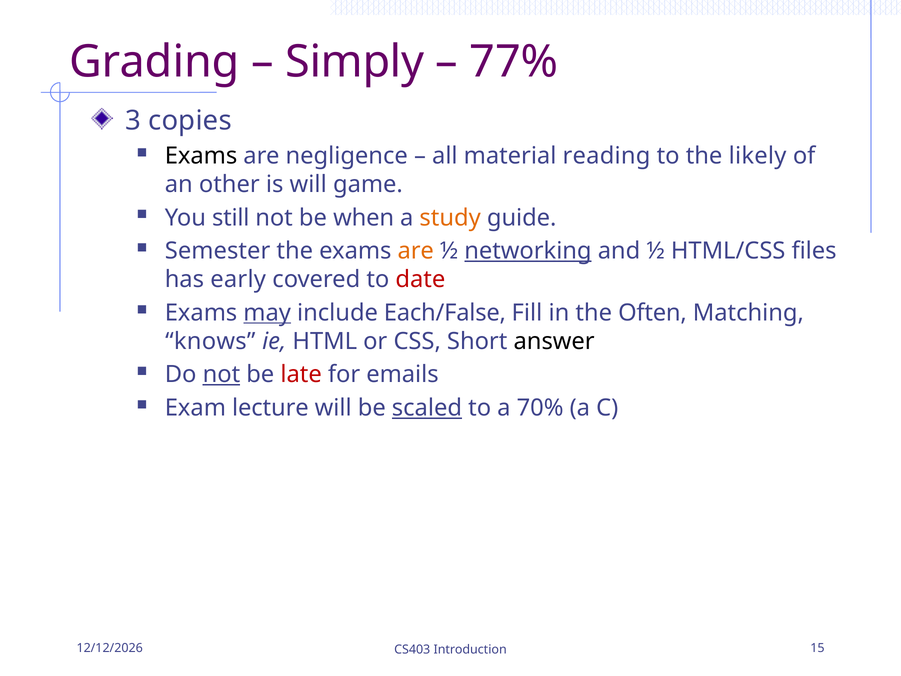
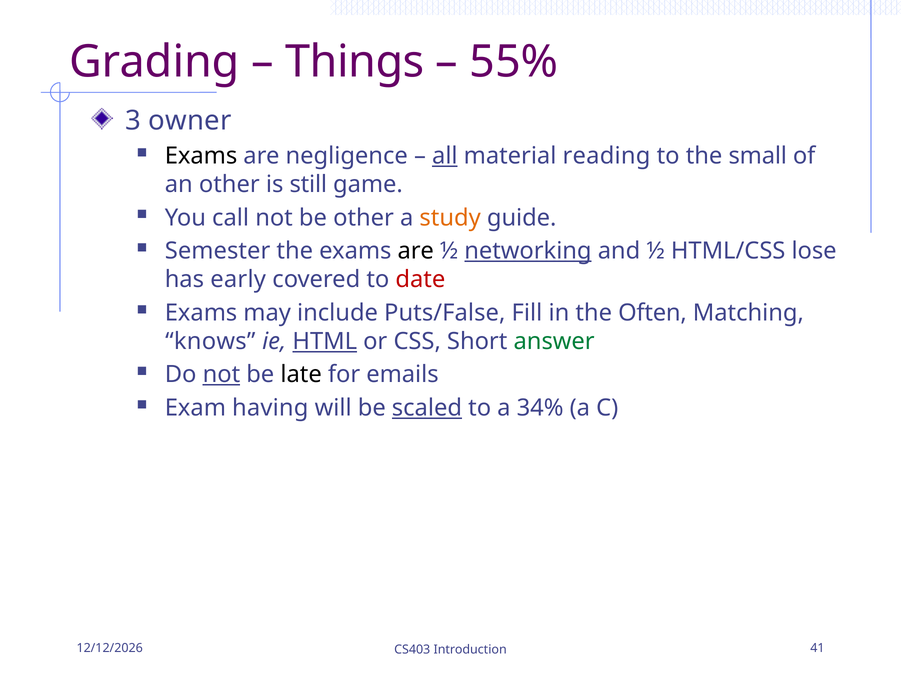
Simply: Simply -> Things
77%: 77% -> 55%
copies: copies -> owner
all underline: none -> present
likely: likely -> small
is will: will -> still
still: still -> call
be when: when -> other
are at (416, 251) colour: orange -> black
files: files -> lose
may underline: present -> none
Each/False: Each/False -> Puts/False
HTML underline: none -> present
answer colour: black -> green
late colour: red -> black
lecture: lecture -> having
70%: 70% -> 34%
15: 15 -> 41
